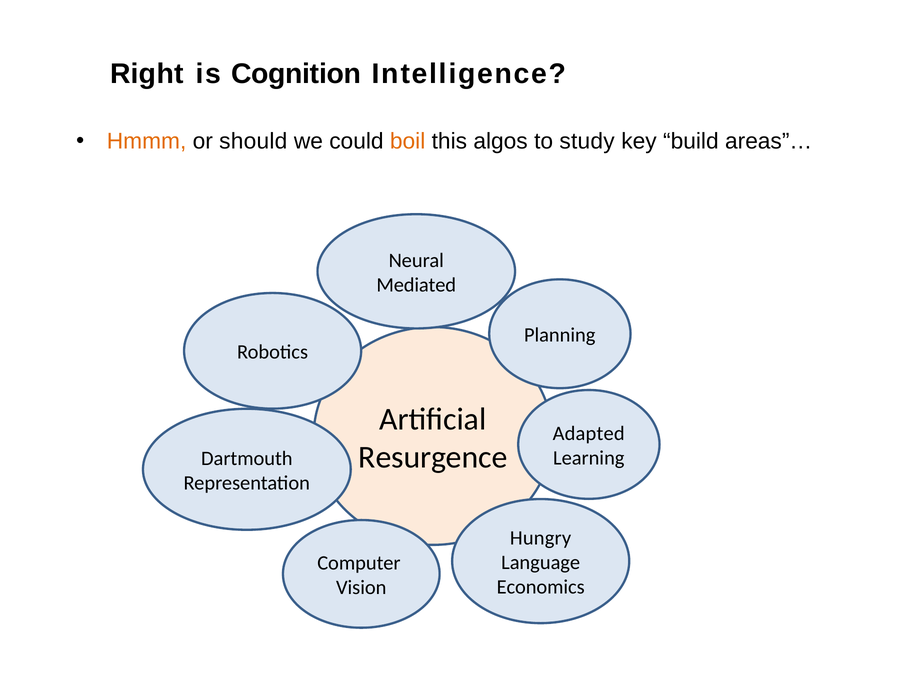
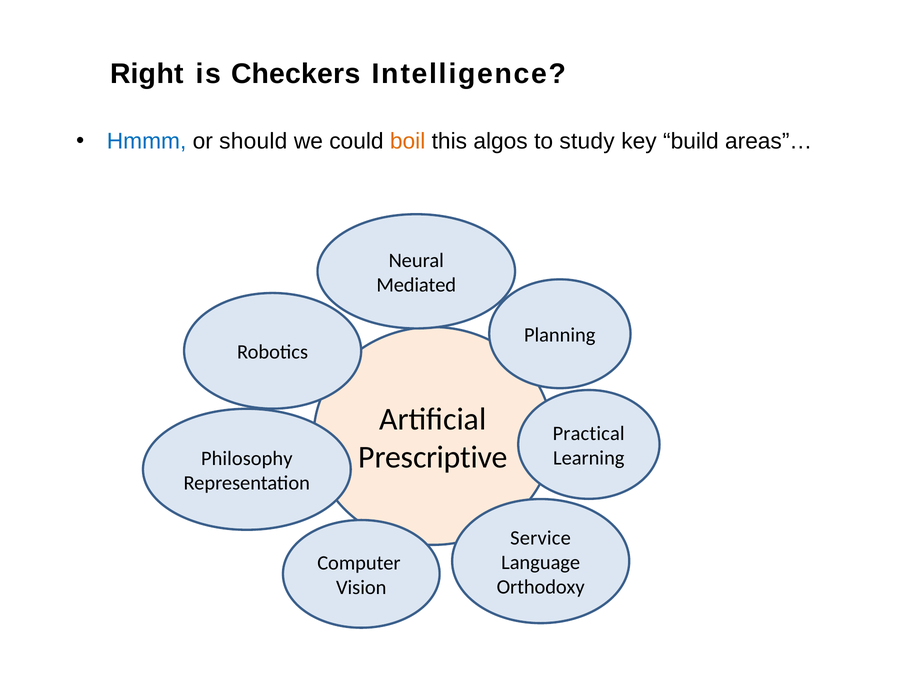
Cognition: Cognition -> Checkers
Hmmm colour: orange -> blue
Adapted: Adapted -> Practical
Resurgence: Resurgence -> Prescriptive
Dartmouth: Dartmouth -> Philosophy
Hungry: Hungry -> Service
Economics: Economics -> Orthodoxy
